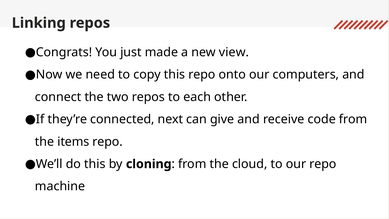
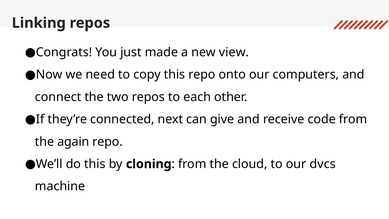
items: items -> again
our repo: repo -> dvcs
